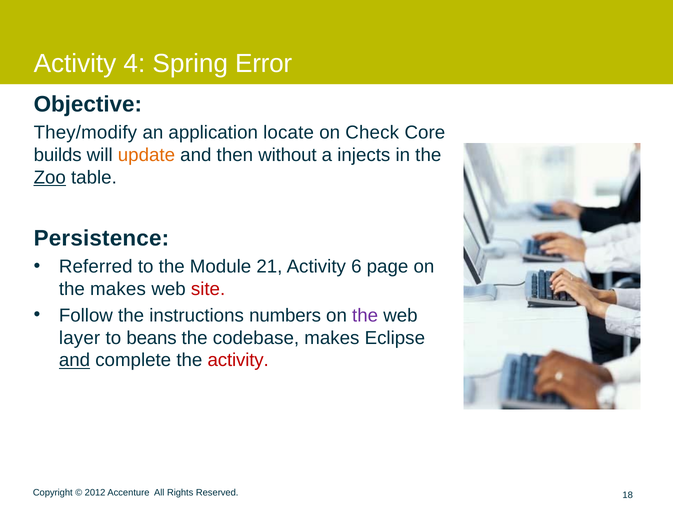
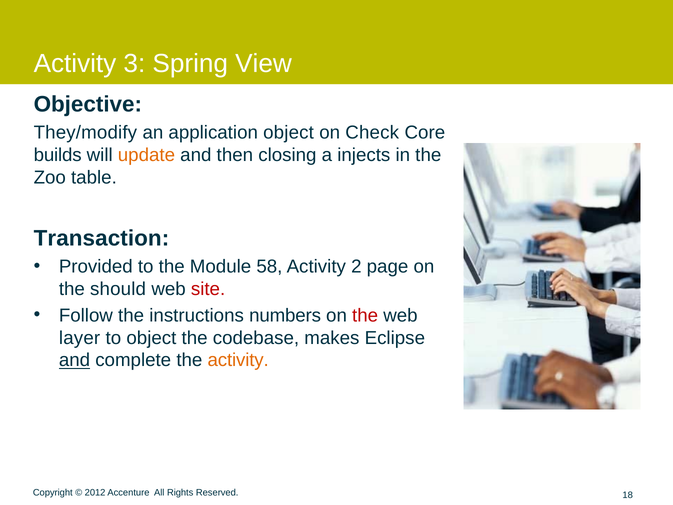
4: 4 -> 3
Error: Error -> View
application locate: locate -> object
without: without -> closing
Zoo underline: present -> none
Persistence: Persistence -> Transaction
Referred: Referred -> Provided
21: 21 -> 58
6: 6 -> 2
the makes: makes -> should
the at (365, 315) colour: purple -> red
to beans: beans -> object
activity at (238, 360) colour: red -> orange
